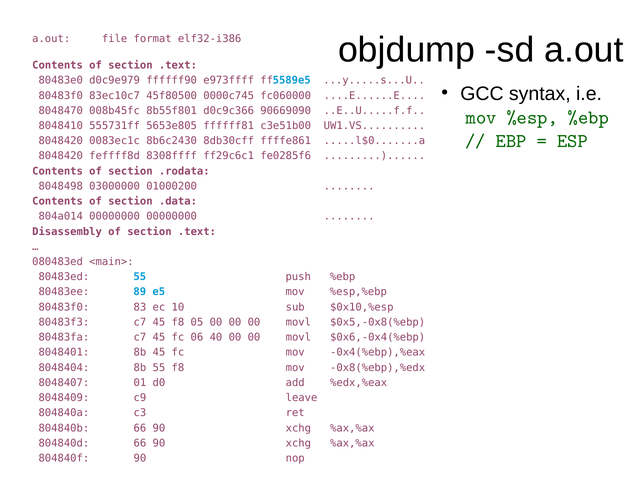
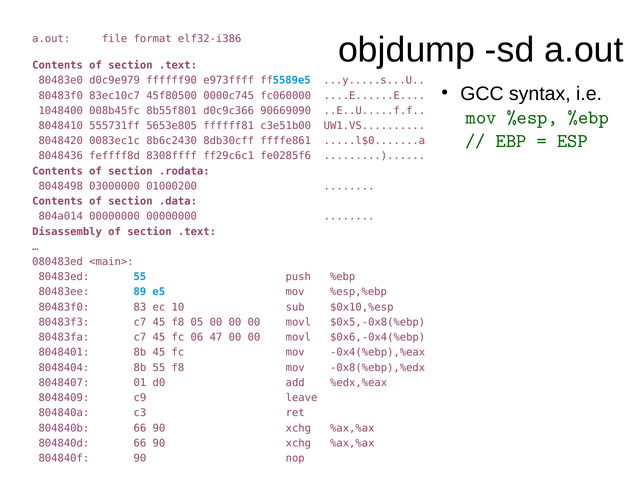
8048470: 8048470 -> 1048400
8048420 at (61, 156): 8048420 -> 8048436
40: 40 -> 47
